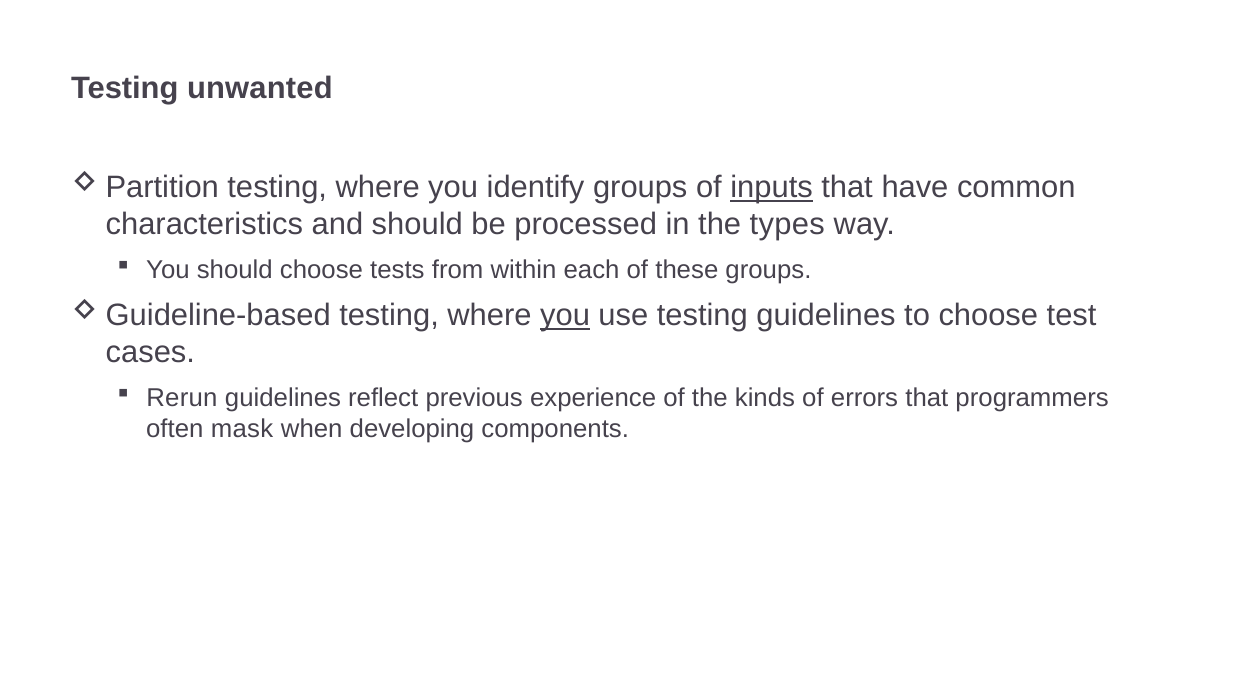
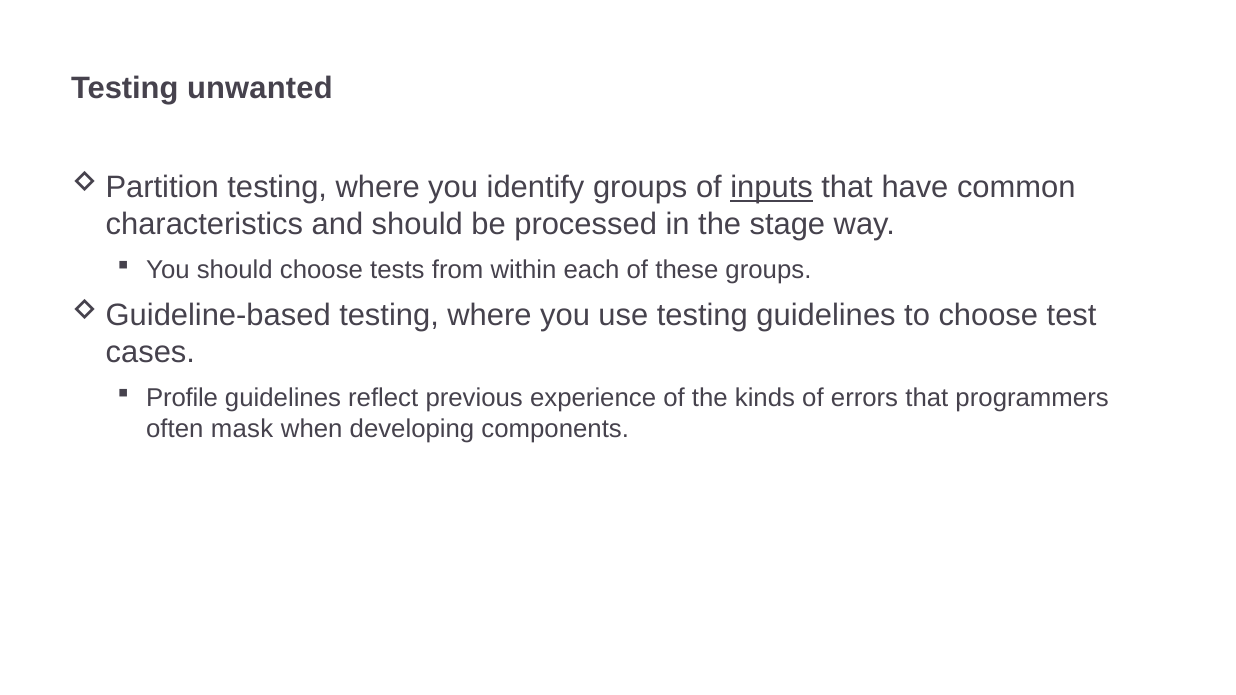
types: types -> stage
you at (565, 316) underline: present -> none
Rerun: Rerun -> Profile
